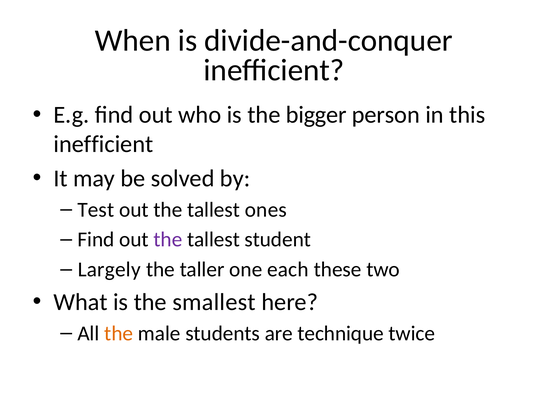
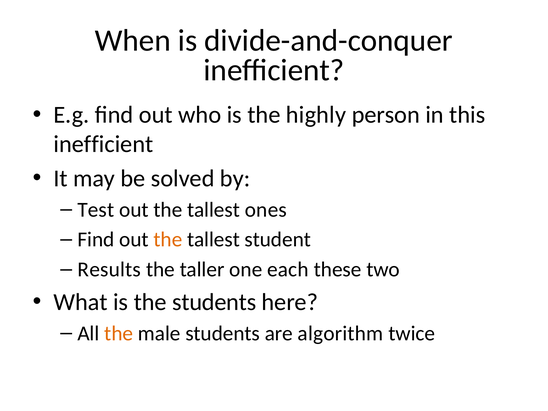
bigger: bigger -> highly
the at (168, 240) colour: purple -> orange
Largely: Largely -> Results
the smallest: smallest -> students
technique: technique -> algorithm
